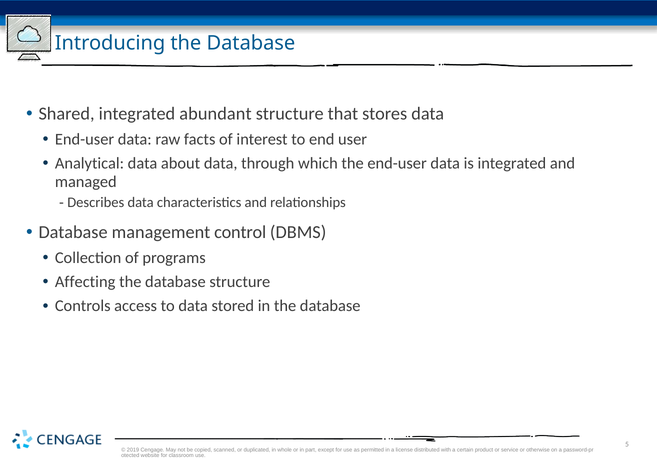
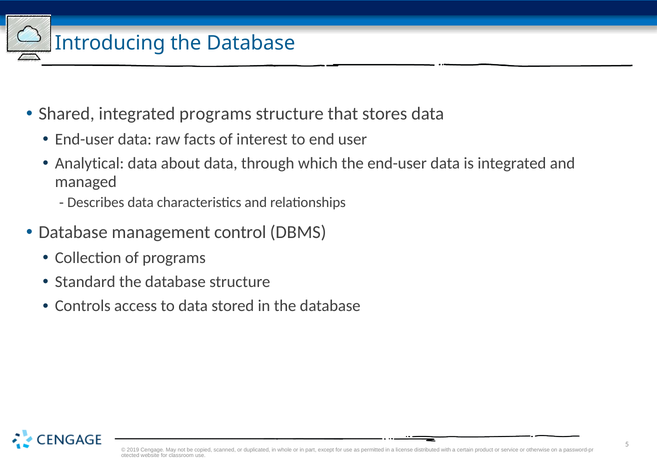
integrated abundant: abundant -> programs
Affecting: Affecting -> Standard
